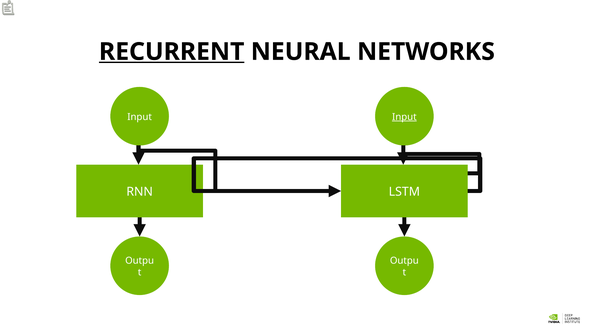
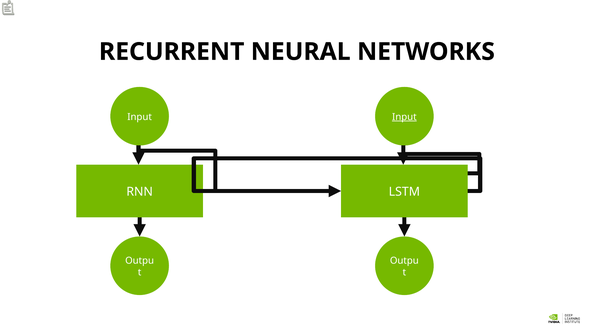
RECURRENT underline: present -> none
